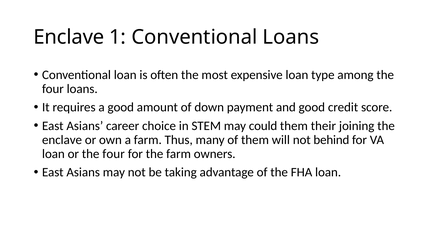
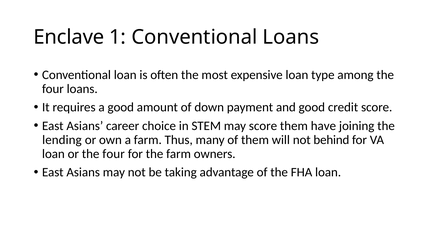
may could: could -> score
their: their -> have
enclave at (62, 140): enclave -> lending
